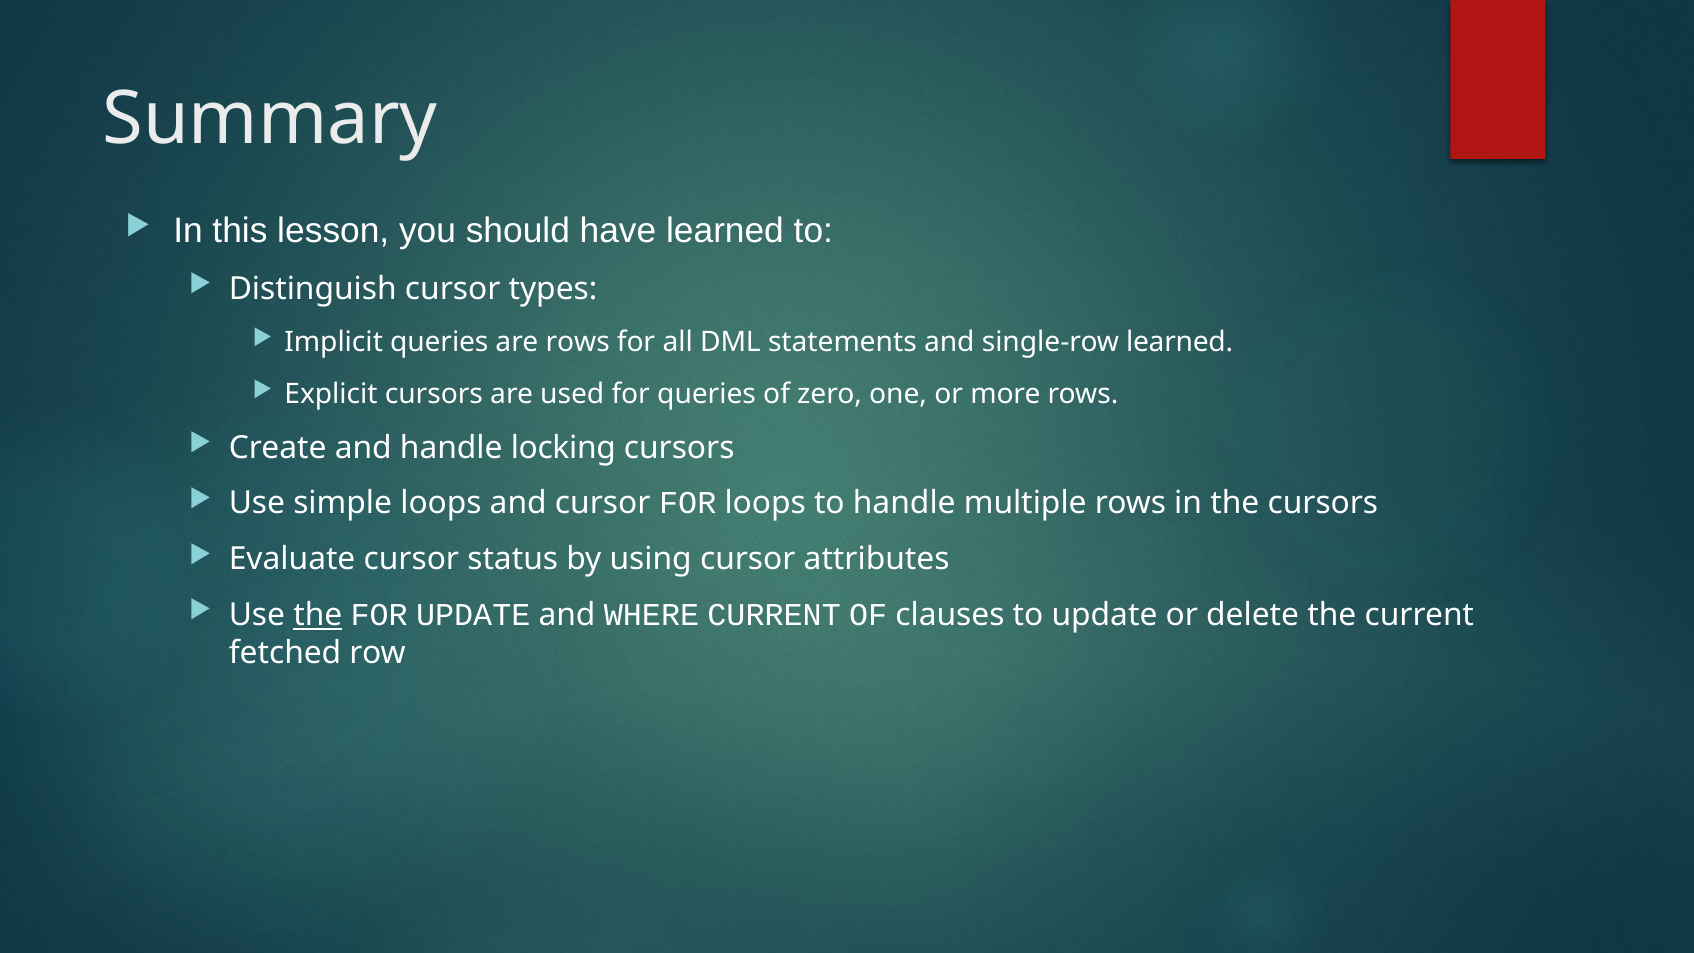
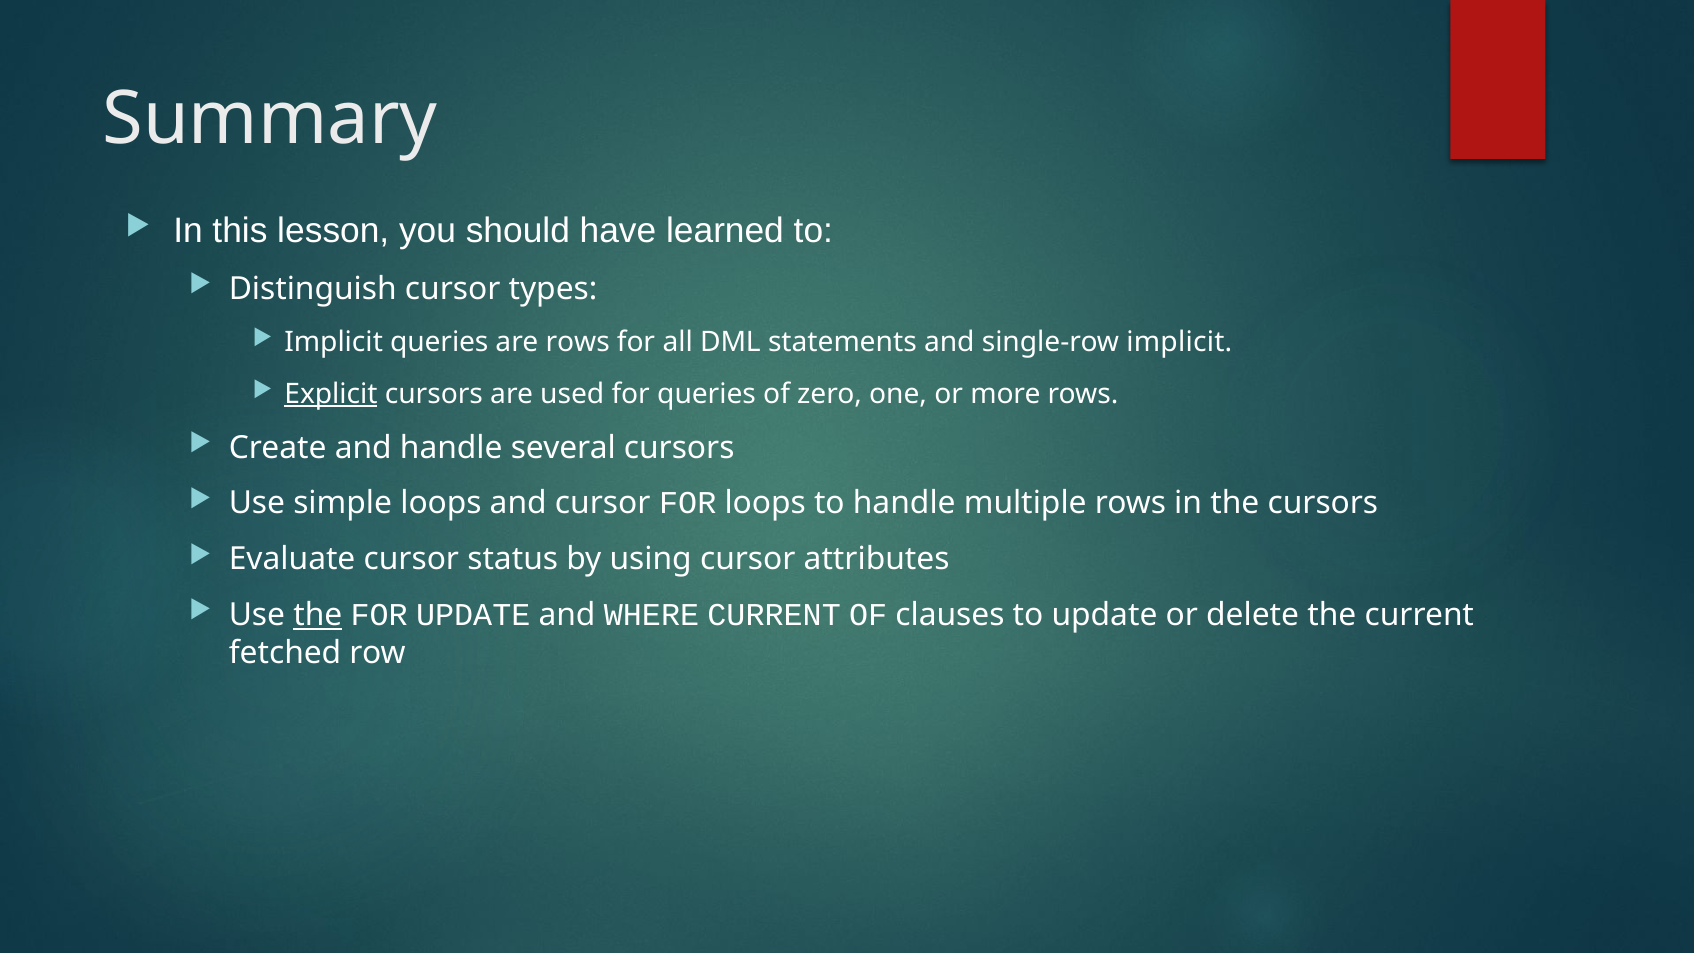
single-row learned: learned -> implicit
Explicit underline: none -> present
locking: locking -> several
